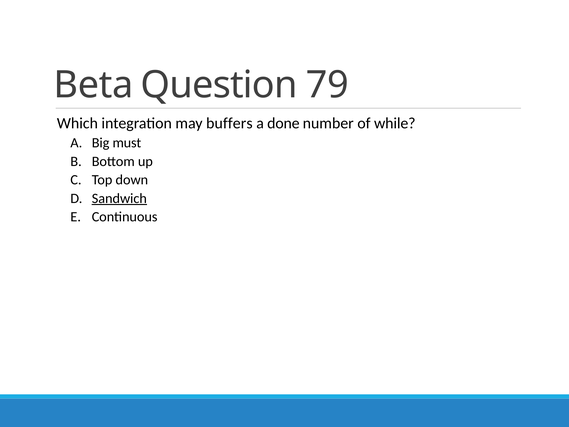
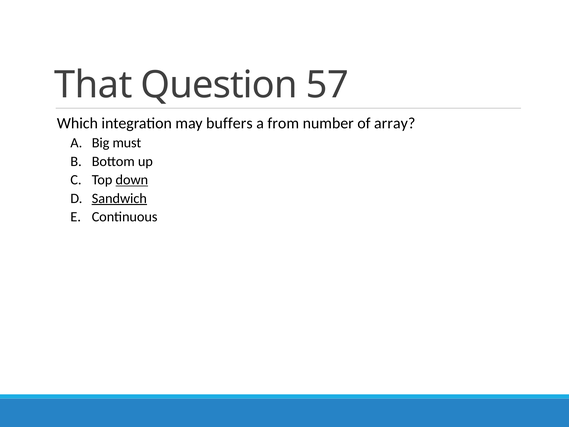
Beta: Beta -> That
79: 79 -> 57
done: done -> from
while: while -> array
down underline: none -> present
